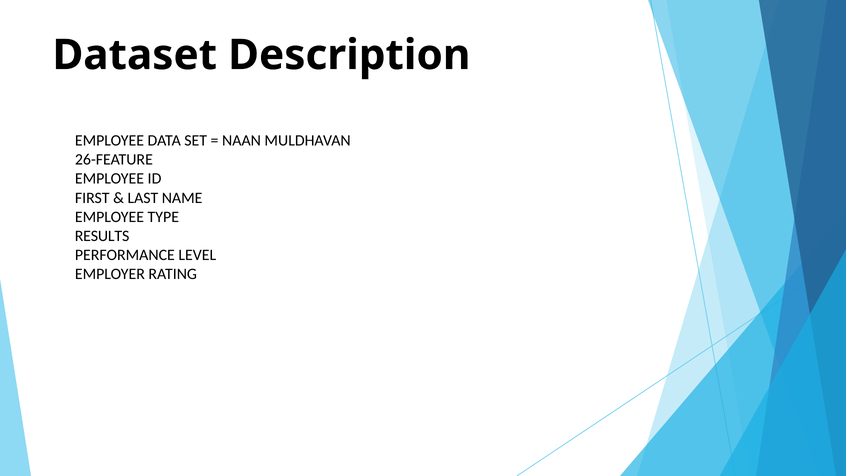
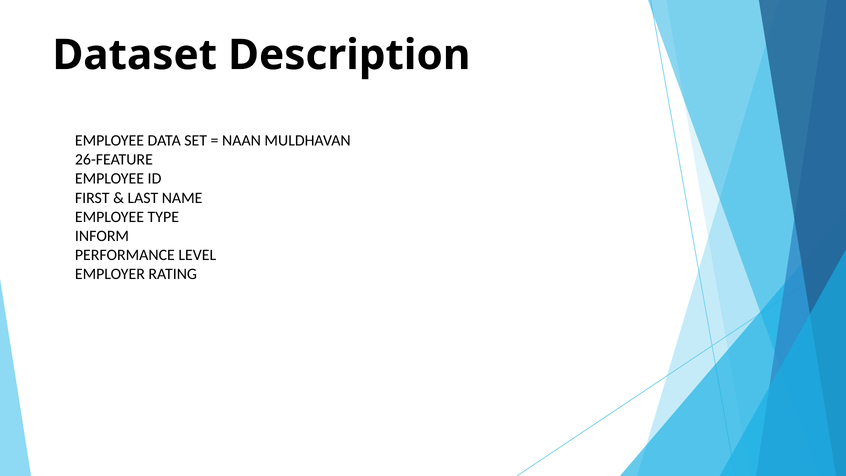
RESULTS: RESULTS -> INFORM
